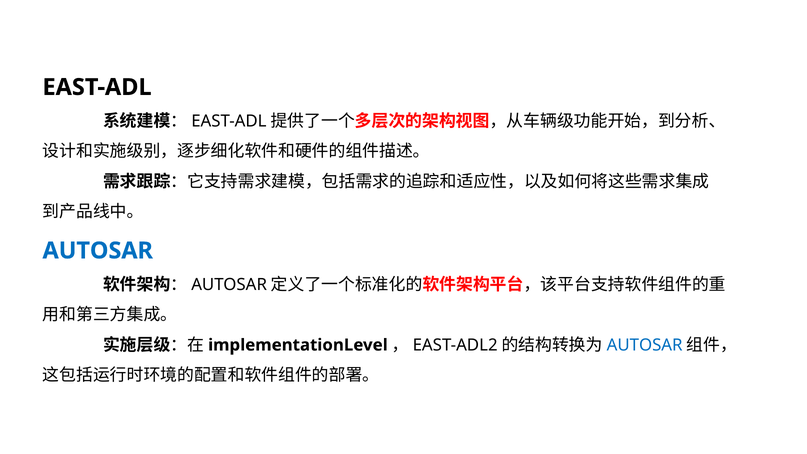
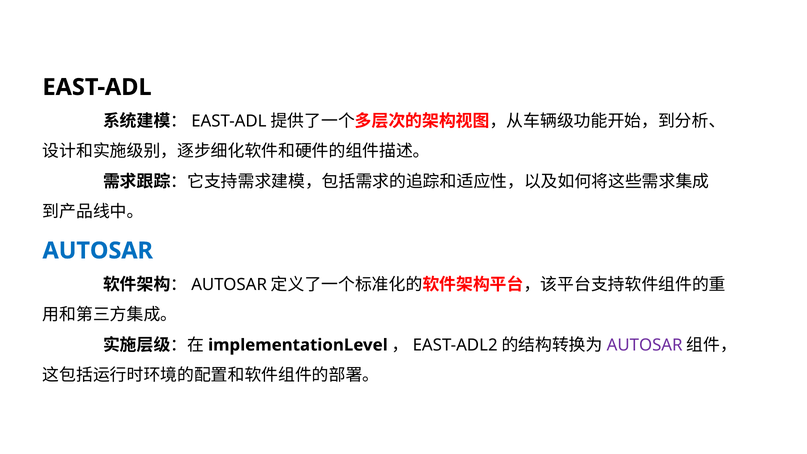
AUTOSAR at (645, 345) colour: blue -> purple
